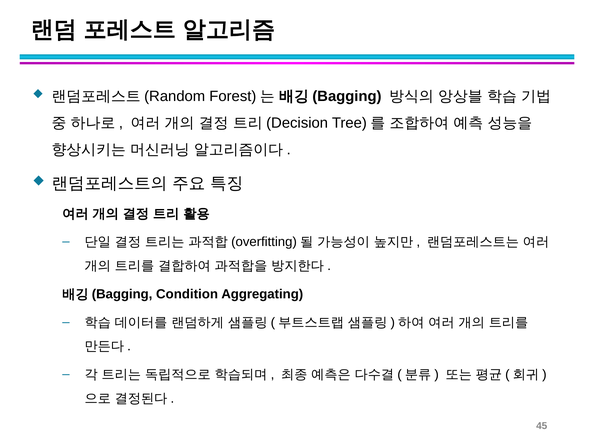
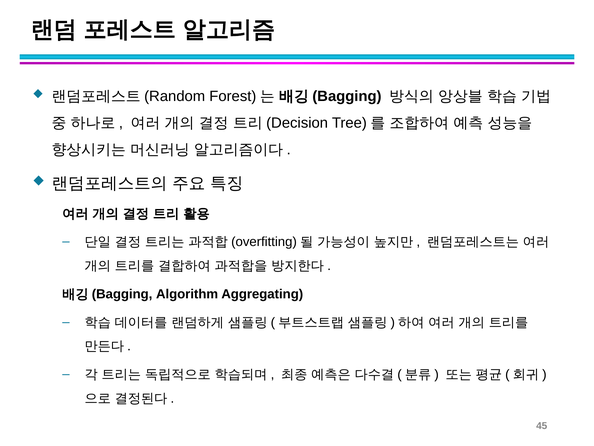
Condition: Condition -> Algorithm
